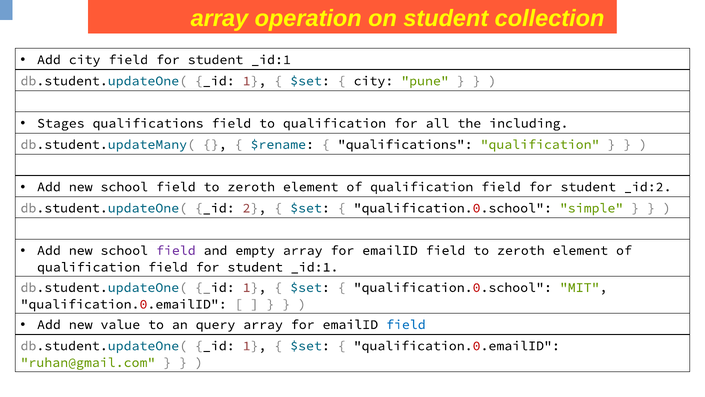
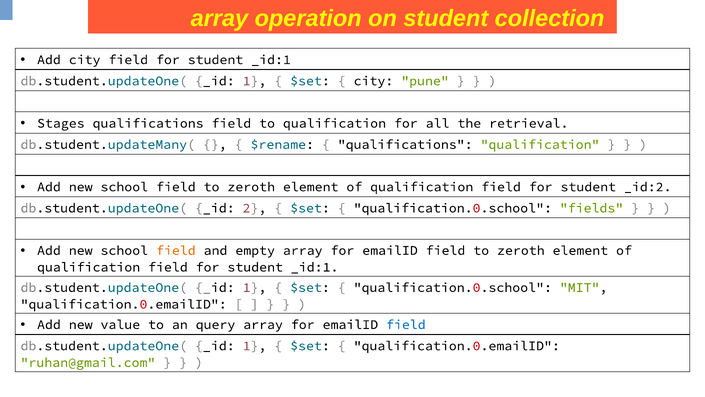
including: including -> retrieval
simple: simple -> fields
field at (176, 250) colour: purple -> orange
